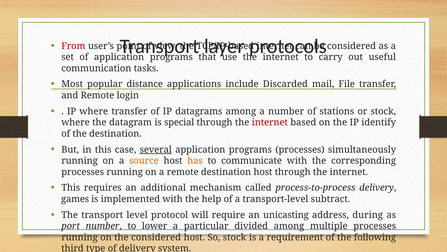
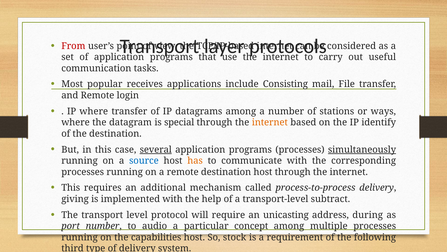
distance: distance -> receives
Discarded: Discarded -> Consisting
or stock: stock -> ways
internet at (270, 122) colour: red -> orange
simultaneously underline: none -> present
source colour: orange -> blue
games: games -> giving
lower: lower -> audio
divided: divided -> concept
the considered: considered -> capabilities
